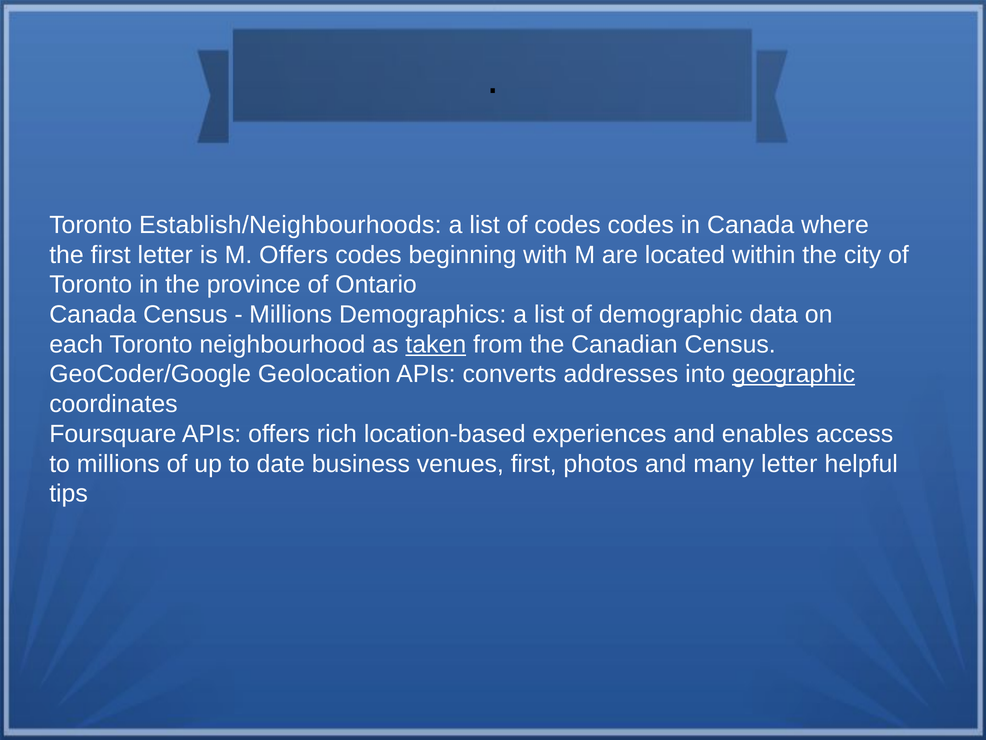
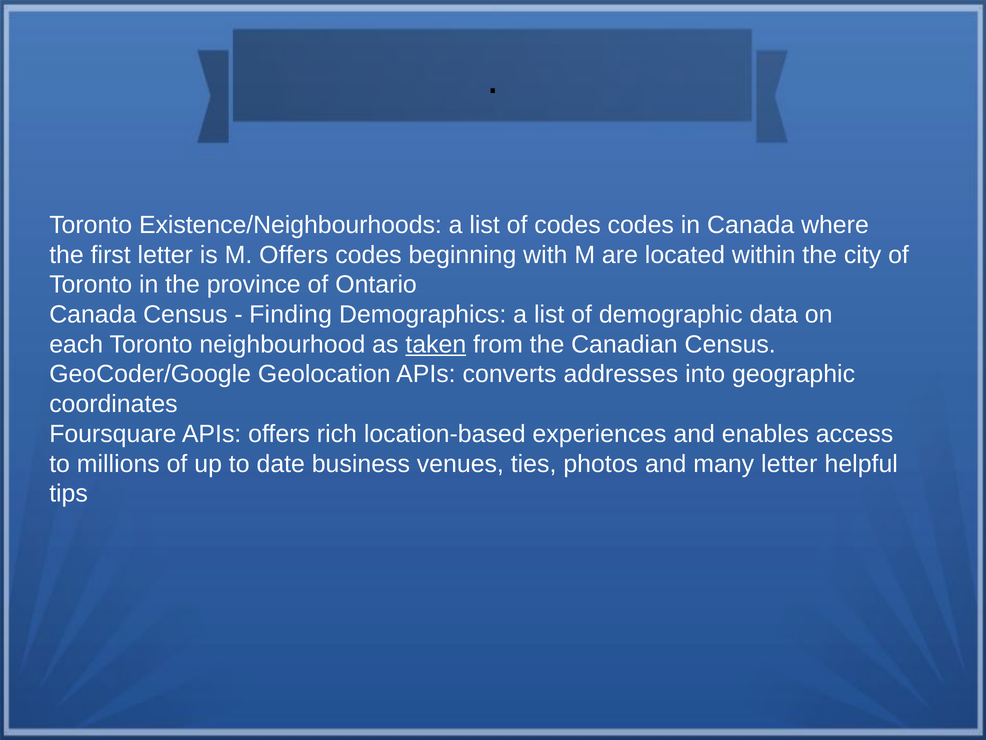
Establish/Neighbourhoods: Establish/Neighbourhoods -> Existence/Neighbourhoods
Millions at (291, 314): Millions -> Finding
geographic underline: present -> none
venues first: first -> ties
